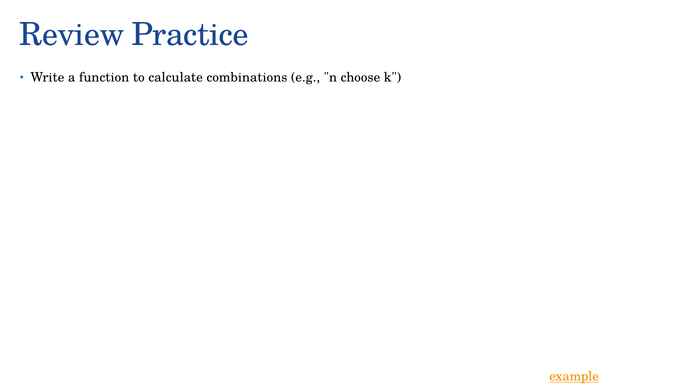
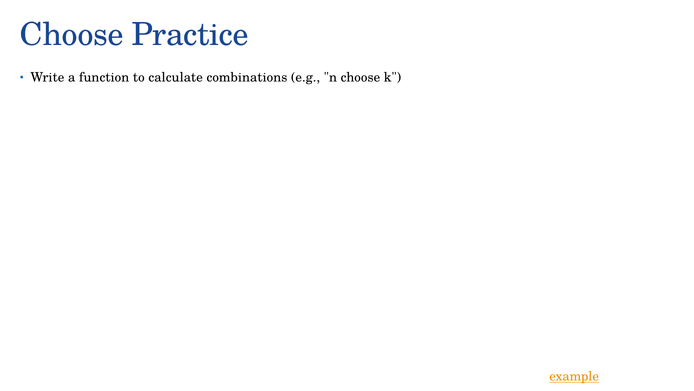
Review at (72, 35): Review -> Choose
